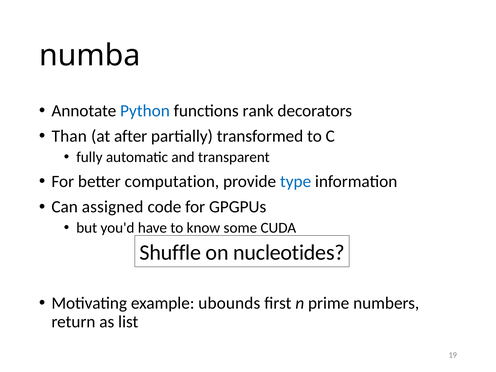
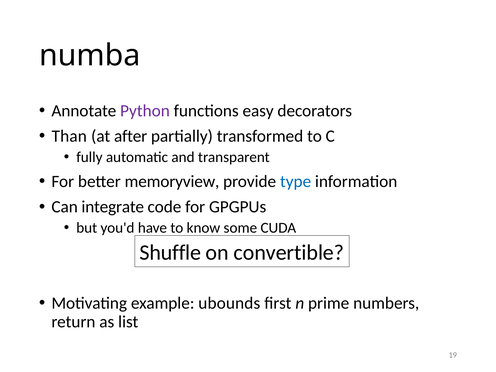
Python colour: blue -> purple
rank: rank -> easy
computation: computation -> memoryview
assigned: assigned -> integrate
nucleotides: nucleotides -> convertible
